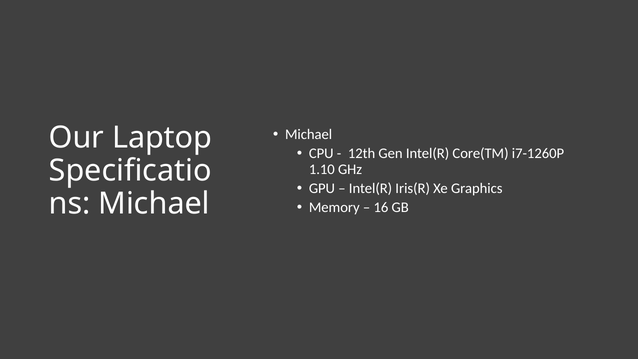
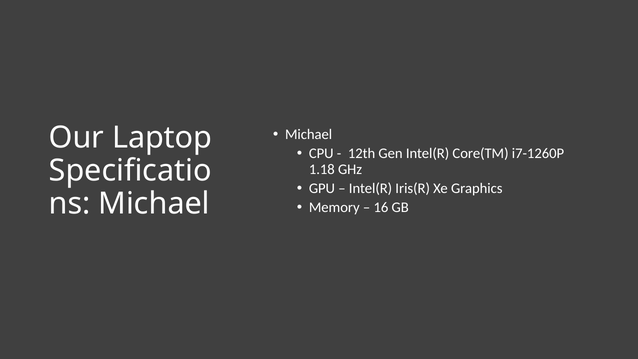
1.10: 1.10 -> 1.18
